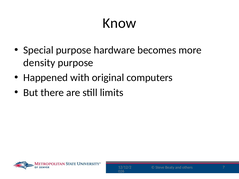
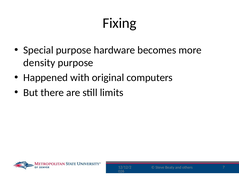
Know: Know -> Fixing
